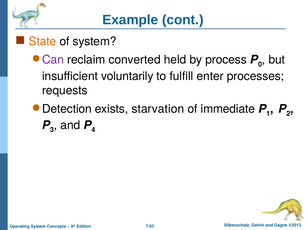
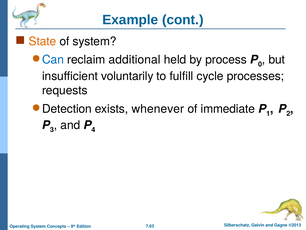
Can colour: purple -> blue
converted: converted -> additional
enter: enter -> cycle
starvation: starvation -> whenever
